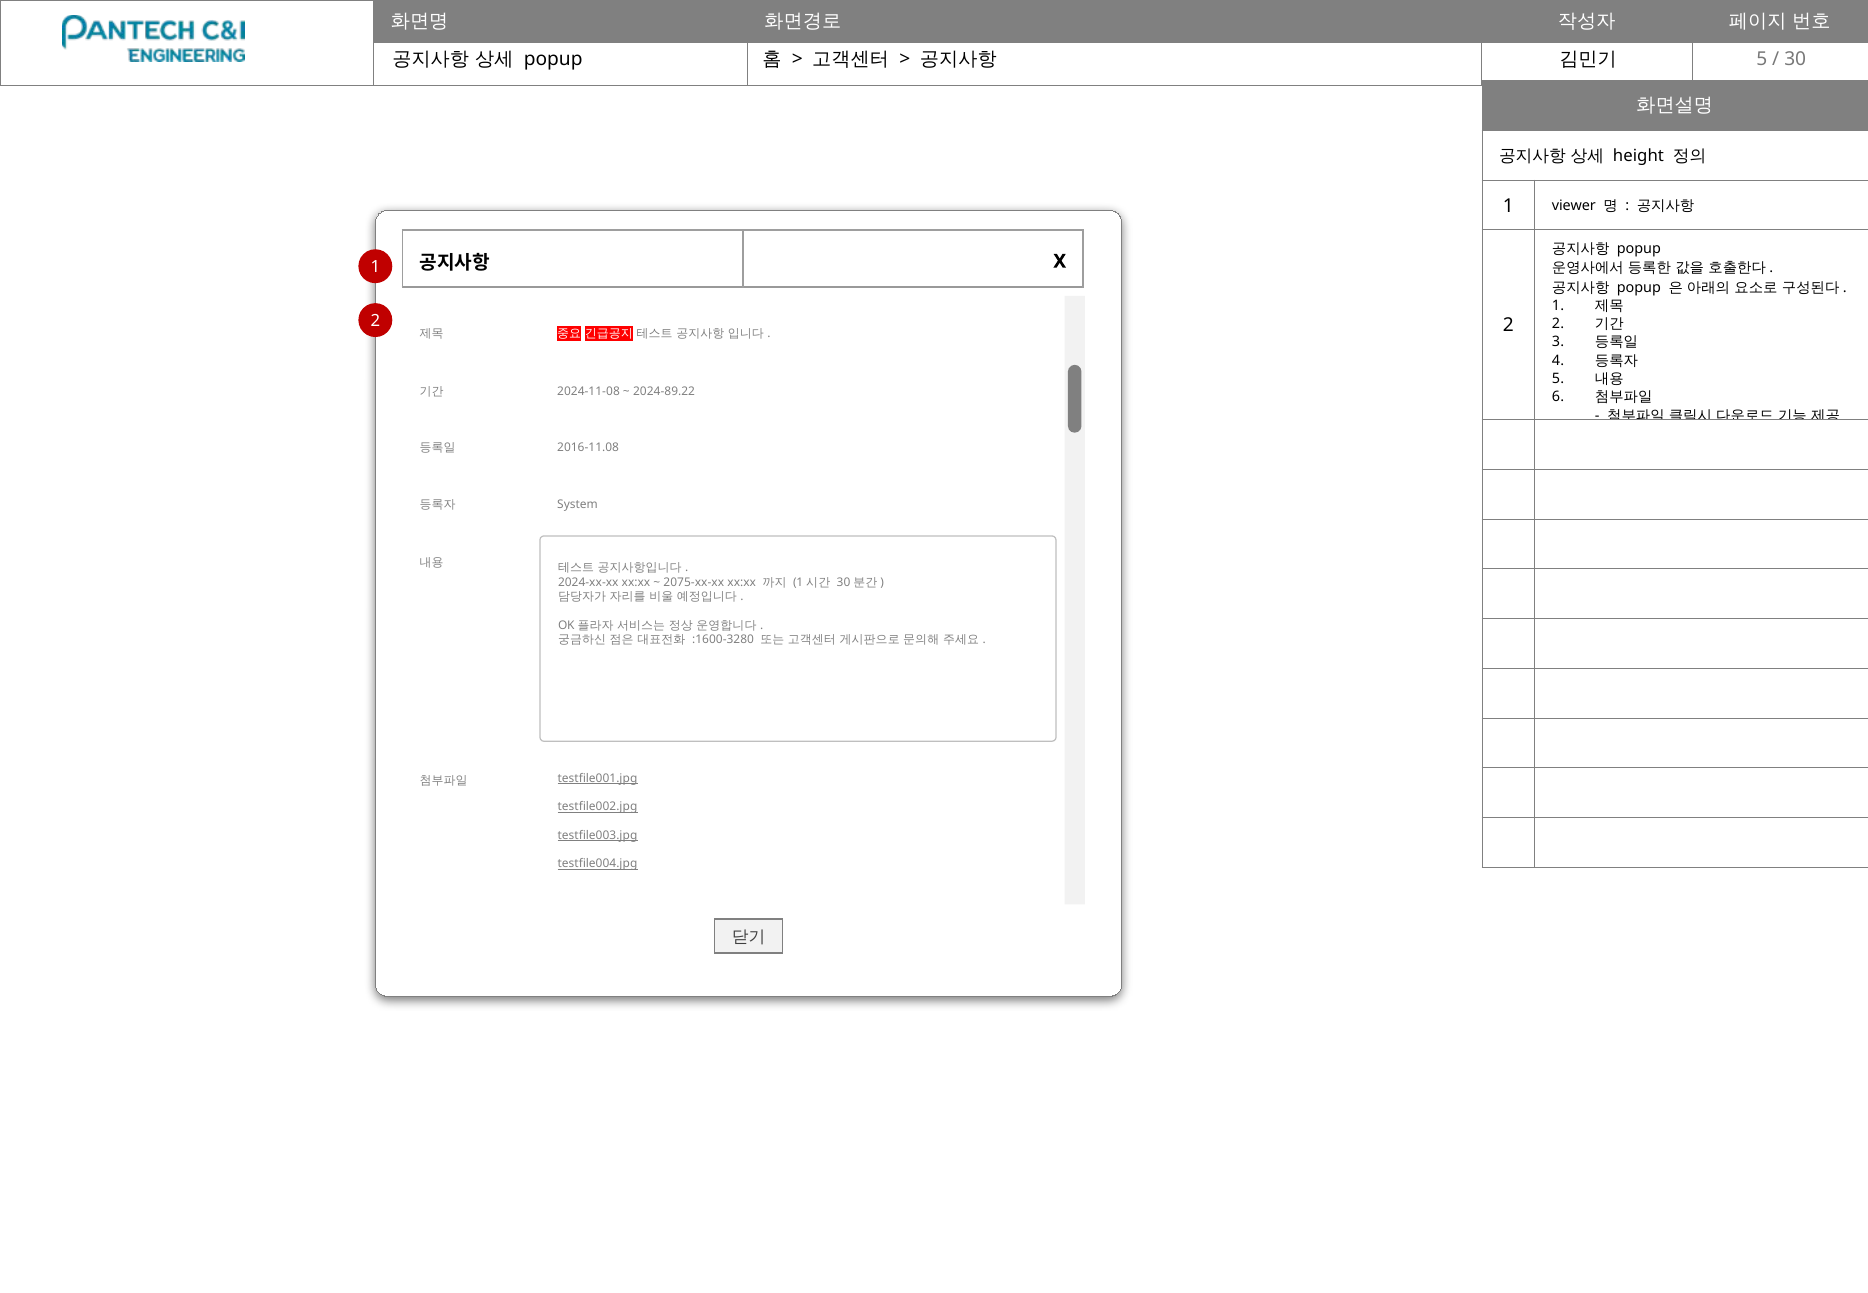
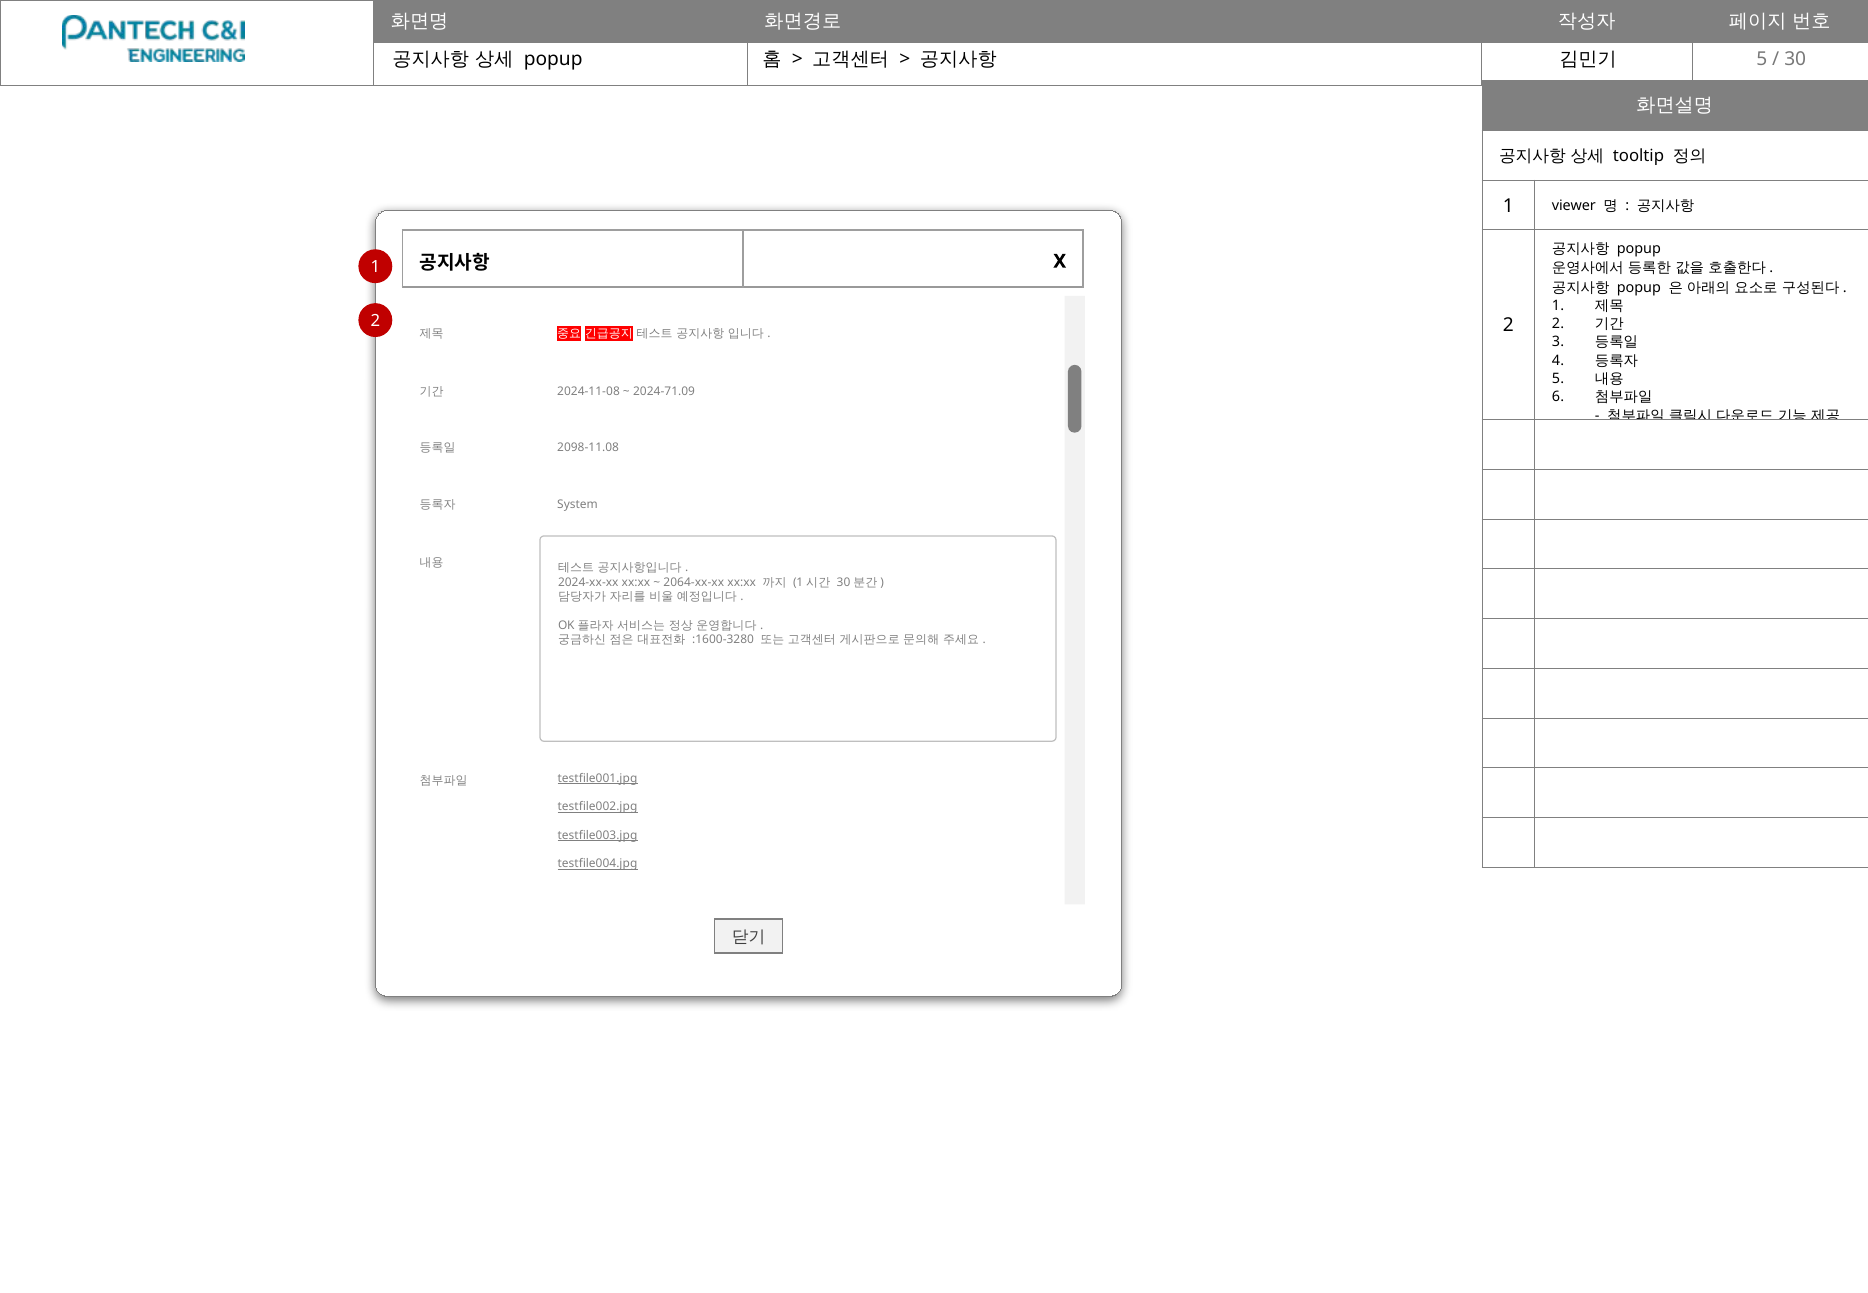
height: height -> tooltip
2024-89.22: 2024-89.22 -> 2024-71.09
2016-11.08: 2016-11.08 -> 2098-11.08
2075-xx-xx: 2075-xx-xx -> 2064-xx-xx
